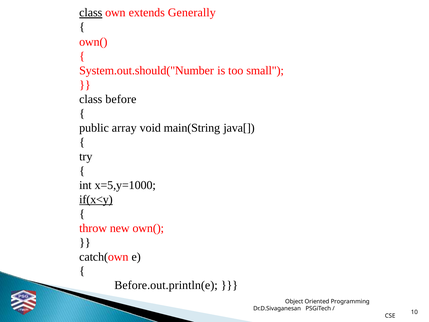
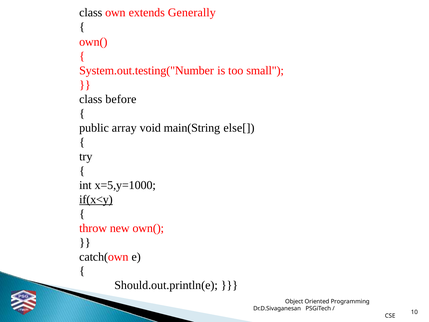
class at (91, 13) underline: present -> none
System.out.should("Number: System.out.should("Number -> System.out.testing("Number
java[: java[ -> else[
Before.out.println(e: Before.out.println(e -> Should.out.println(e
